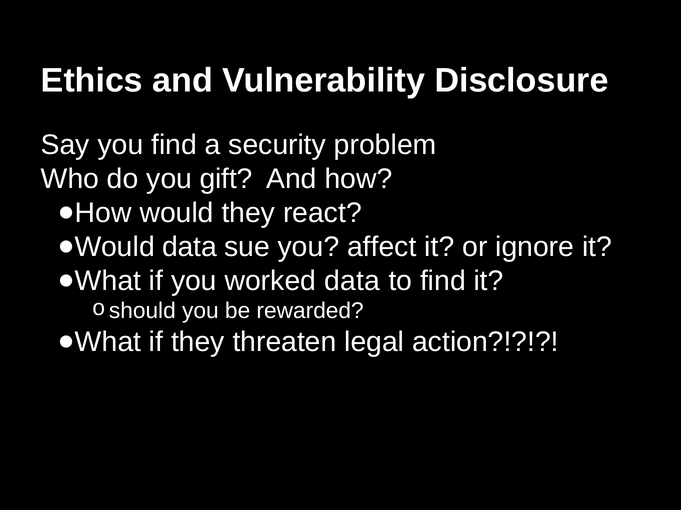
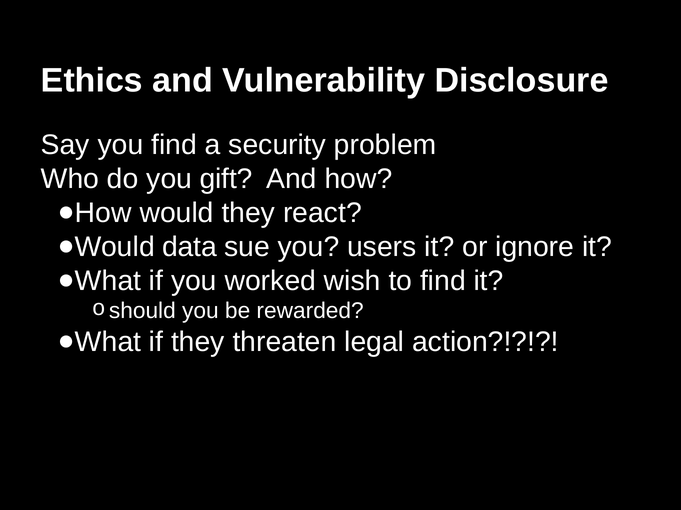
affect: affect -> users
worked data: data -> wish
